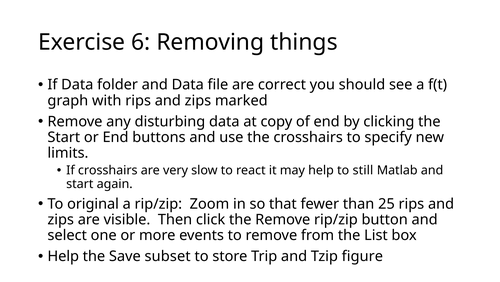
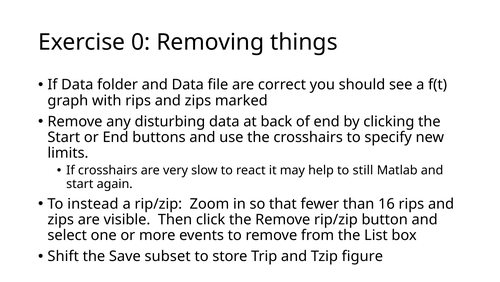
6: 6 -> 0
copy: copy -> back
original: original -> instead
25: 25 -> 16
Help at (63, 256): Help -> Shift
